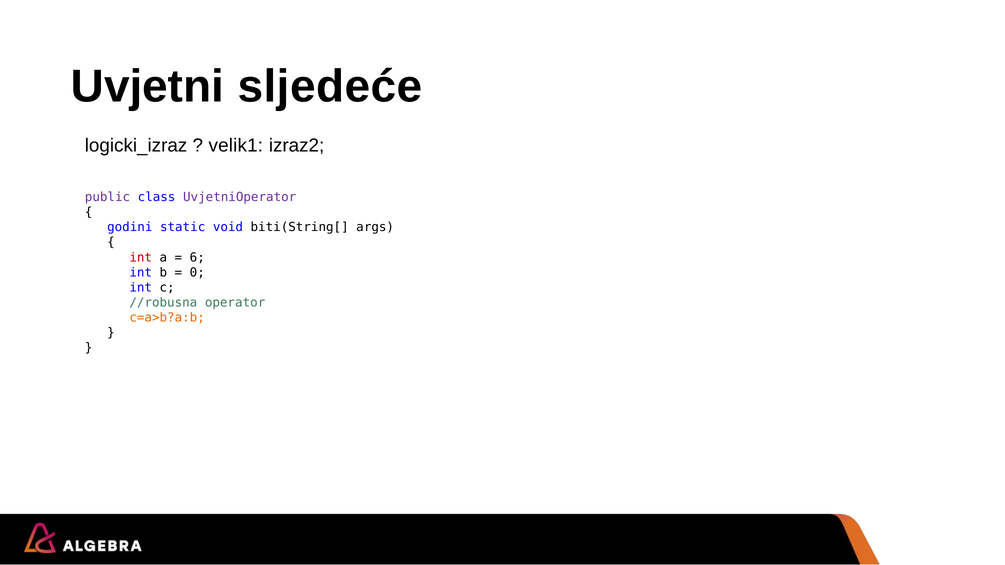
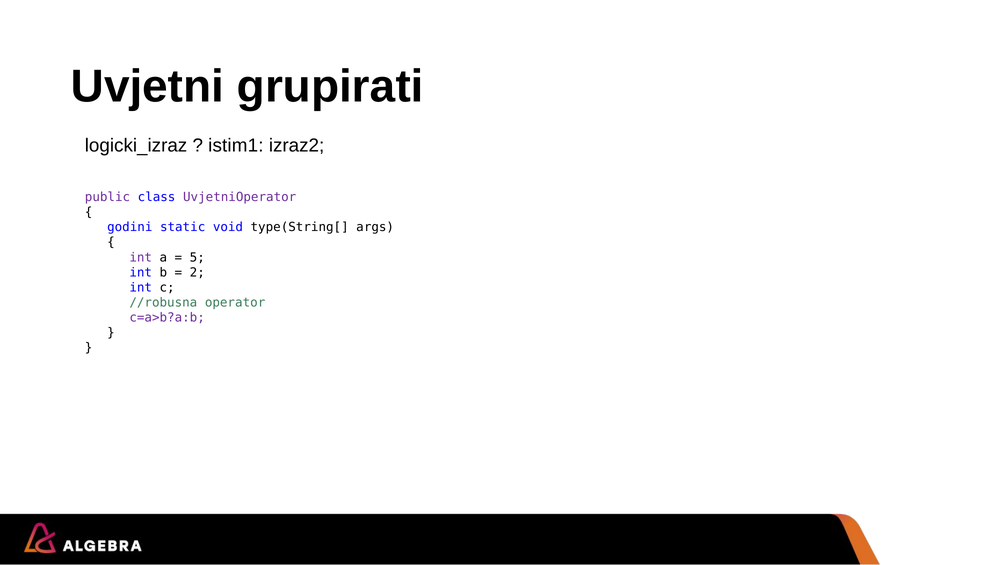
sljedeće: sljedeće -> grupirati
velik1: velik1 -> istim1
biti(String[: biti(String[ -> type(String[
int at (141, 258) colour: red -> purple
6: 6 -> 5
0: 0 -> 2
c=a>b?a:b colour: orange -> purple
